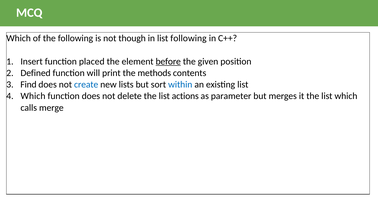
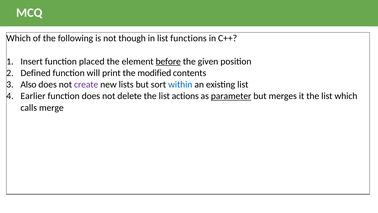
list following: following -> functions
methods: methods -> modified
Find: Find -> Also
create colour: blue -> purple
Which at (33, 96): Which -> Earlier
parameter underline: none -> present
